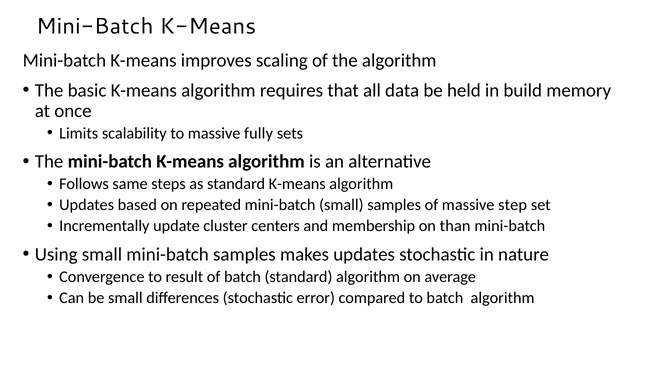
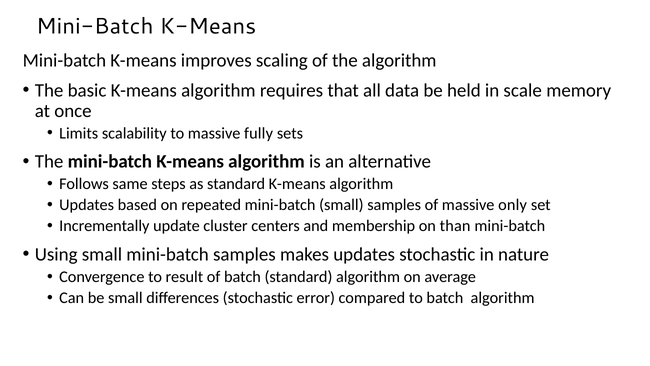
build: build -> scale
step: step -> only
